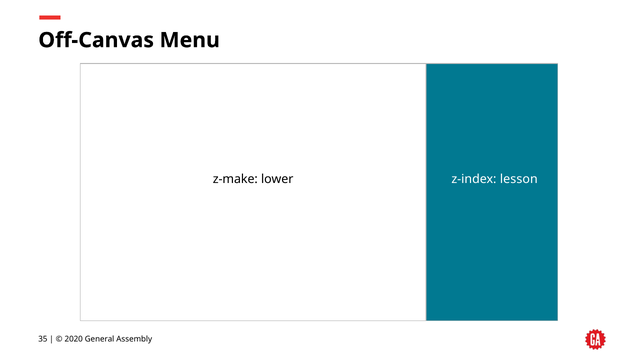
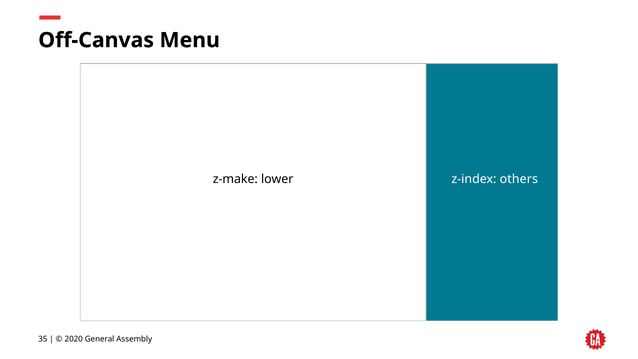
lesson: lesson -> others
